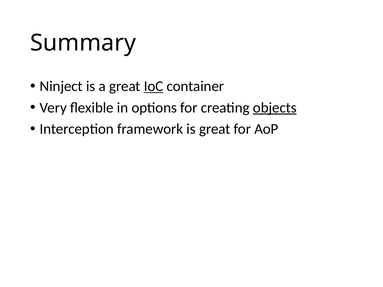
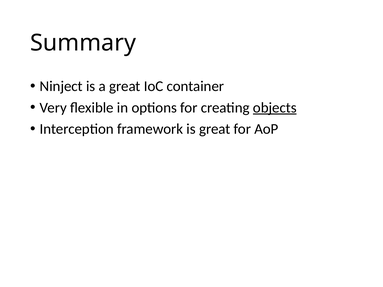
IoC underline: present -> none
